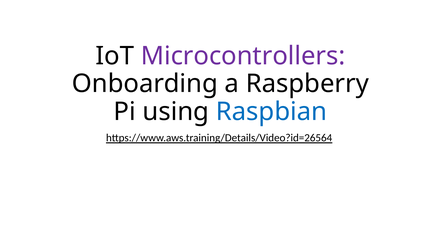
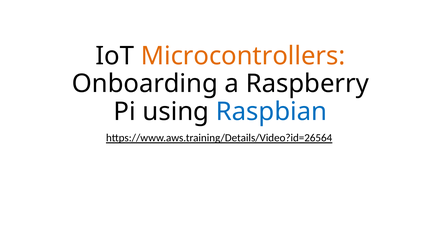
Microcontrollers colour: purple -> orange
